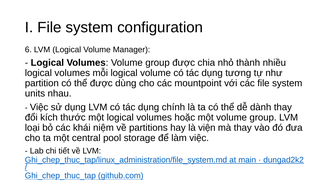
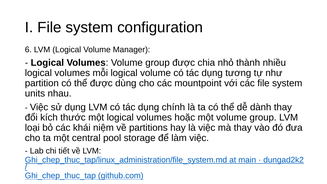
là viện: viện -> việc
